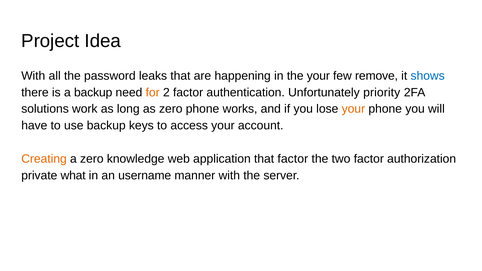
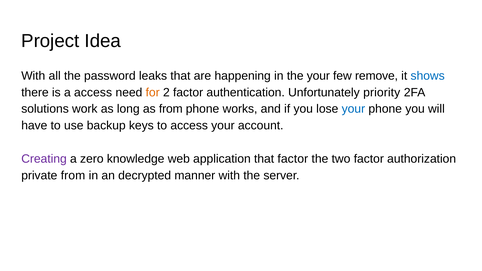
a backup: backup -> access
as zero: zero -> from
your at (353, 109) colour: orange -> blue
Creating colour: orange -> purple
private what: what -> from
username: username -> decrypted
